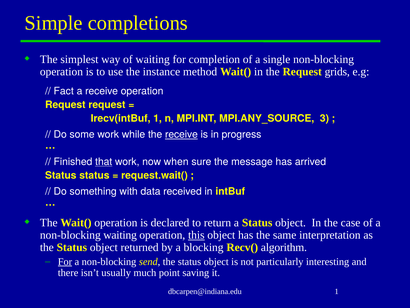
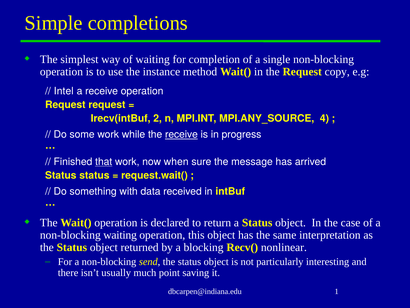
grids: grids -> copy
Fact: Fact -> Intel
Irecv(intBuf 1: 1 -> 2
3: 3 -> 4
this underline: present -> none
algorithm: algorithm -> nonlinear
For at (65, 261) underline: present -> none
